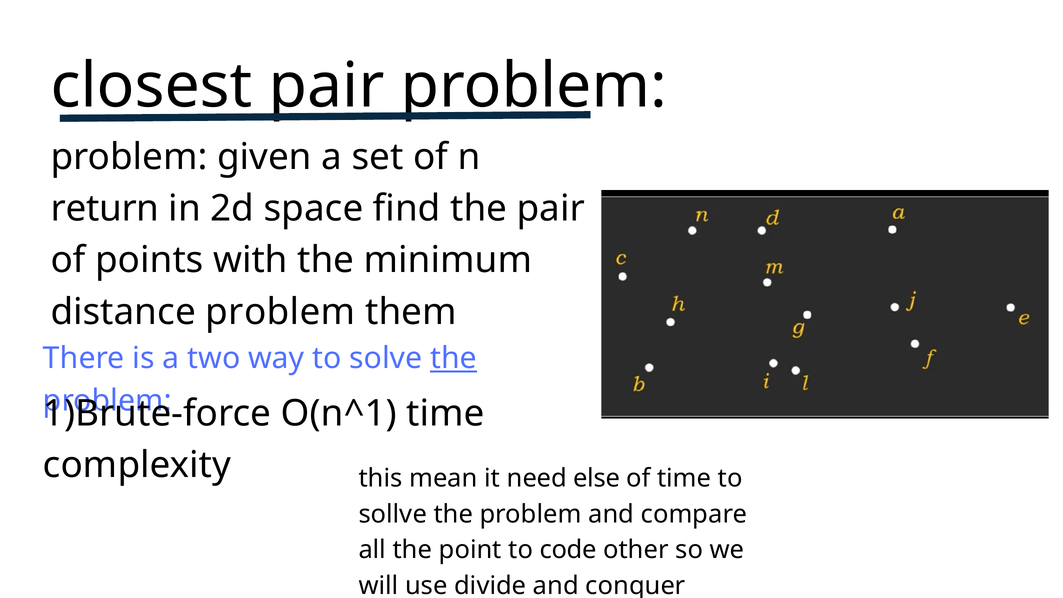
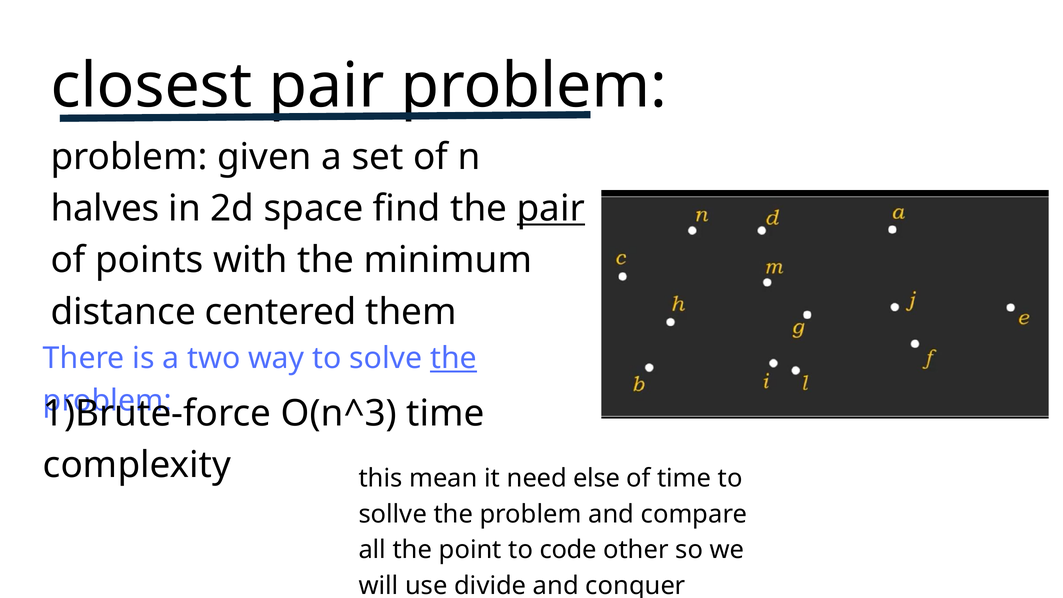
return: return -> halves
pair at (551, 209) underline: none -> present
distance problem: problem -> centered
O(n^1: O(n^1 -> O(n^3
